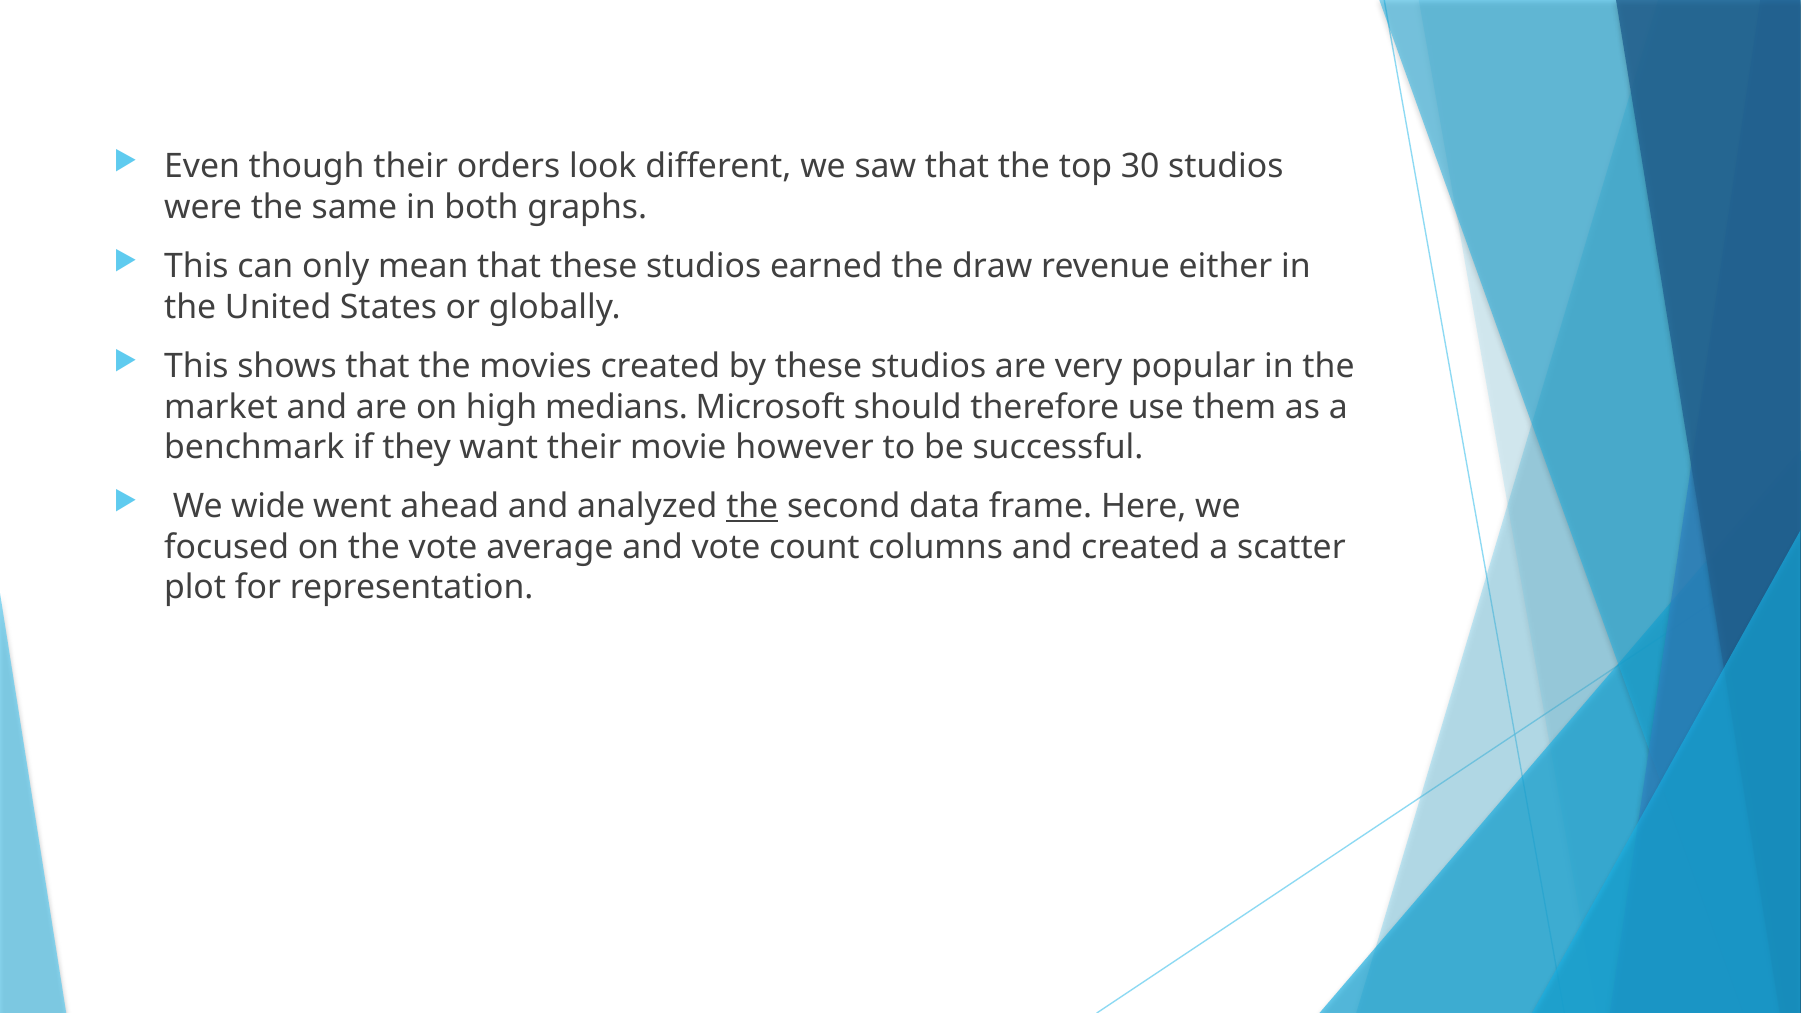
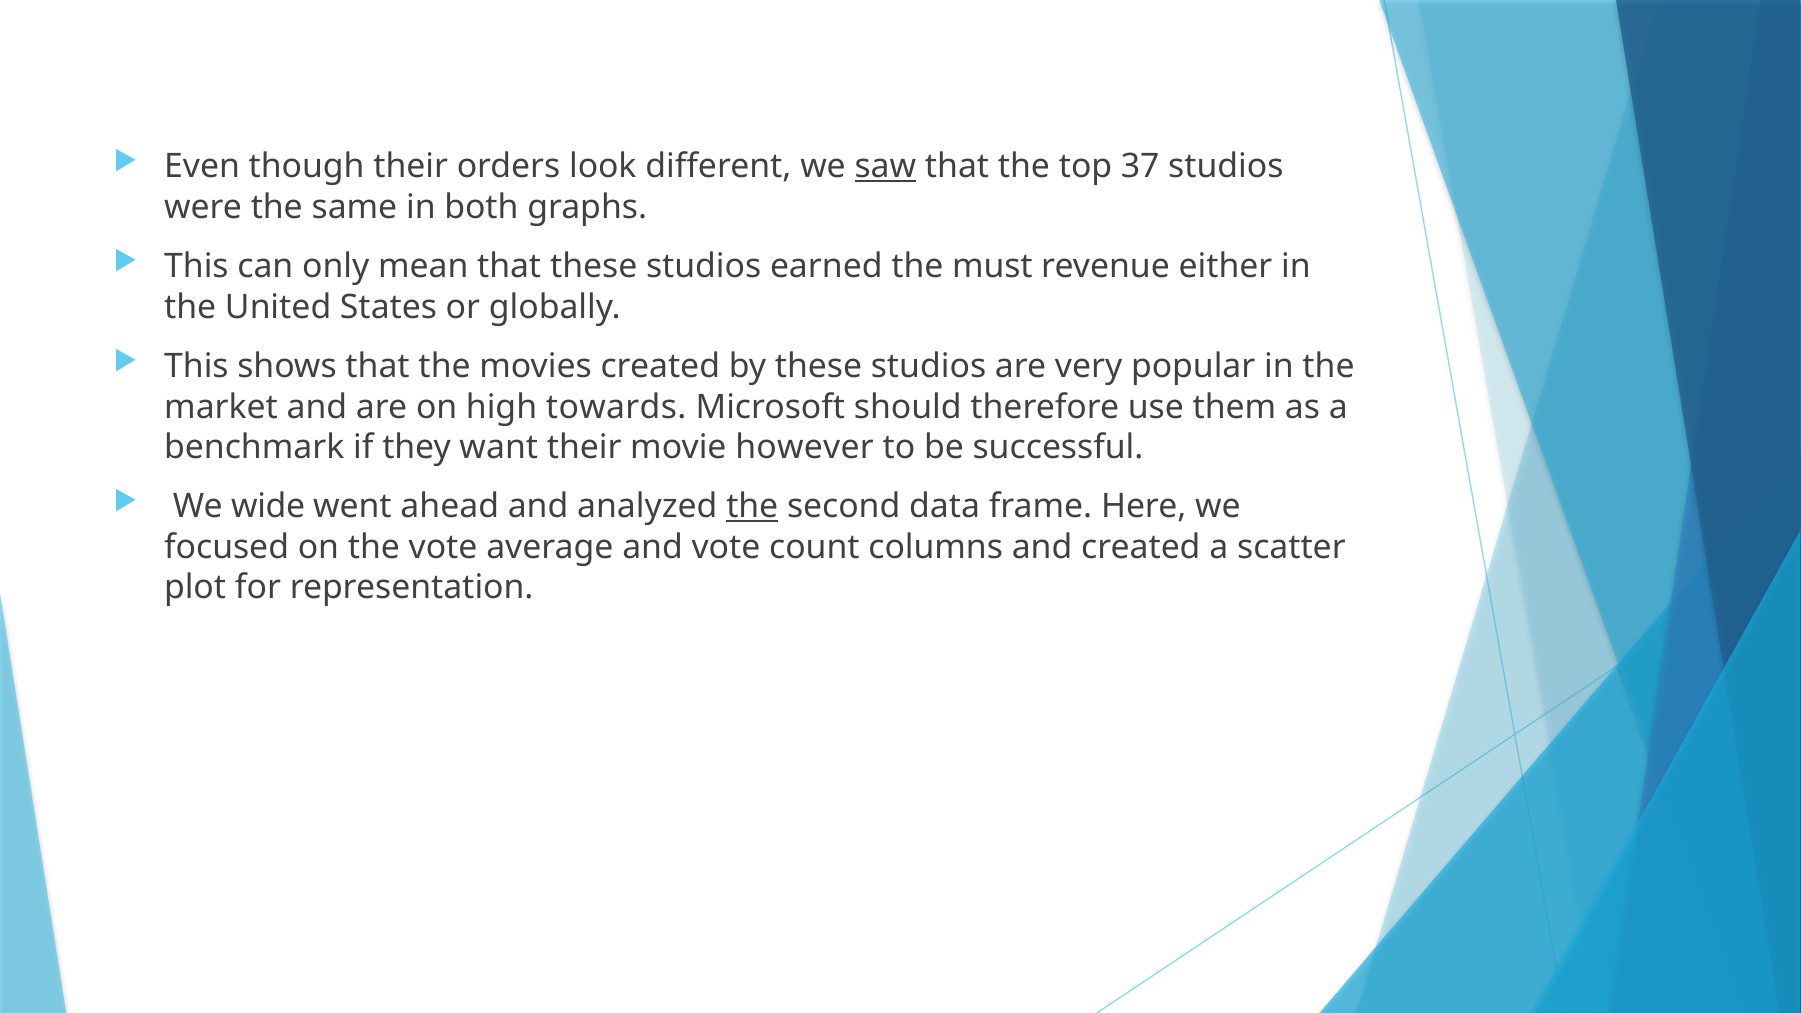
saw underline: none -> present
30: 30 -> 37
draw: draw -> must
medians: medians -> towards
